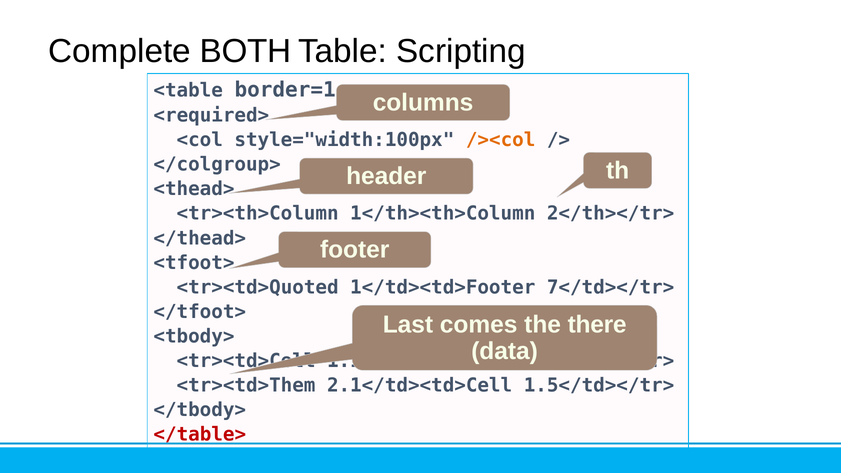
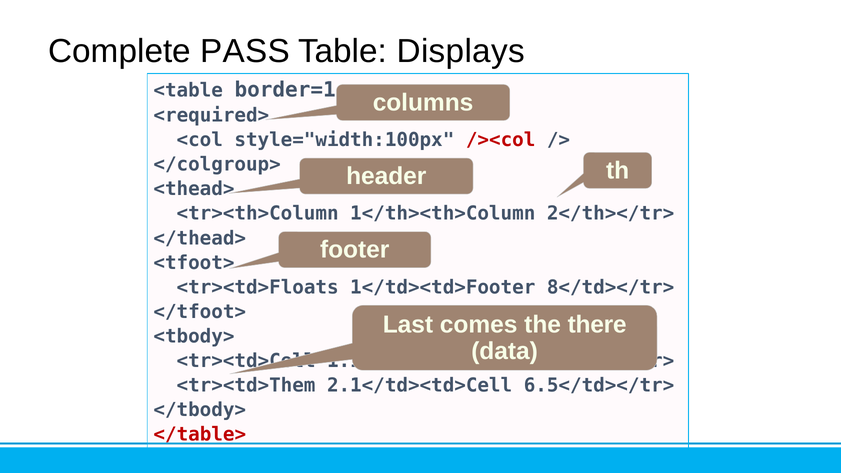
BOTH: BOTH -> PASS
Scripting: Scripting -> Displays
/><col colour: orange -> red
<tr><td>Quoted: <tr><td>Quoted -> <tr><td>Floats
7</td></tr>: 7</td></tr> -> 8</td></tr>
1.5</td></tr>: 1.5</td></tr> -> 6.5</td></tr>
